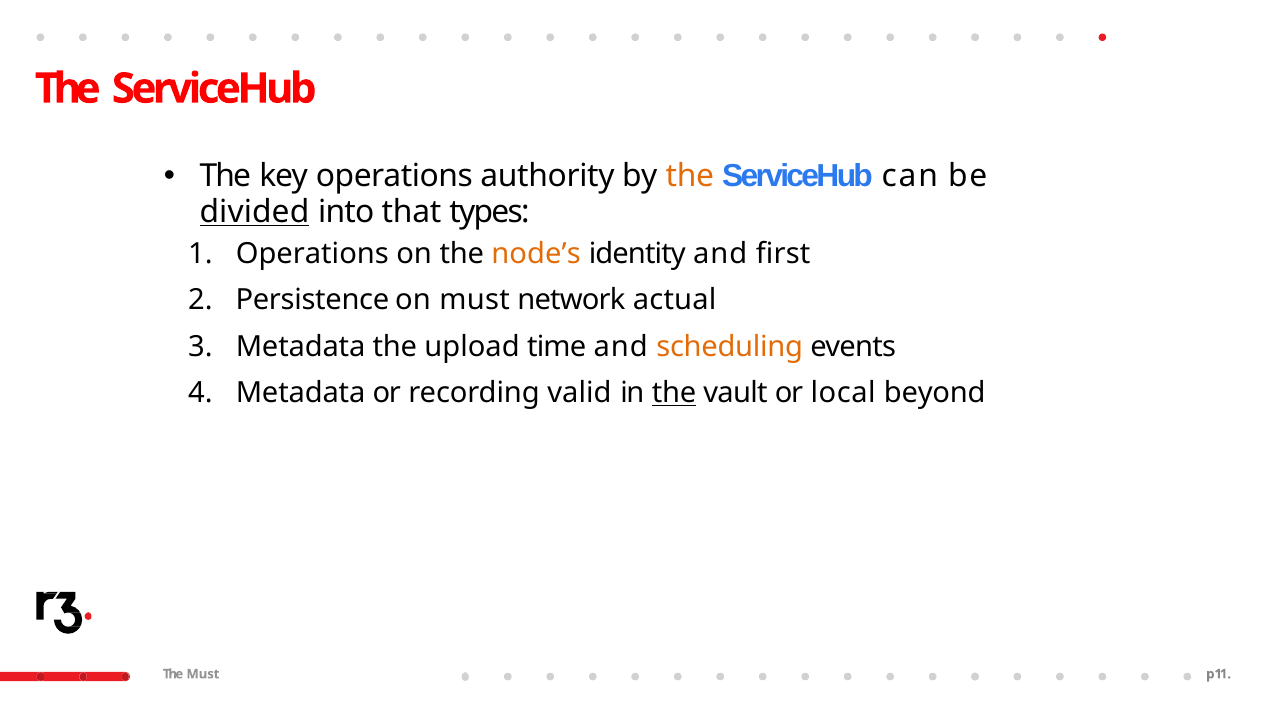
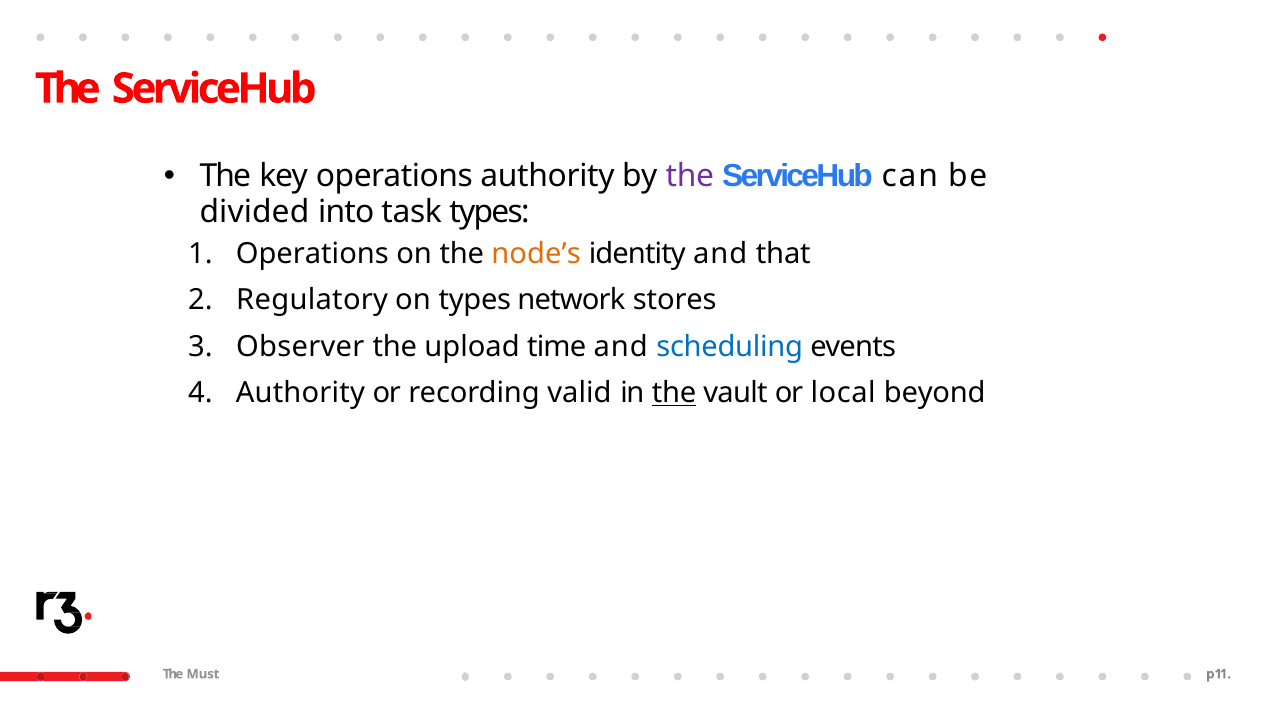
the at (690, 177) colour: orange -> purple
divided underline: present -> none
that: that -> task
first: first -> that
Persistence: Persistence -> Regulatory
on must: must -> types
actual: actual -> stores
Metadata at (301, 347): Metadata -> Observer
scheduling colour: orange -> blue
Metadata at (301, 393): Metadata -> Authority
